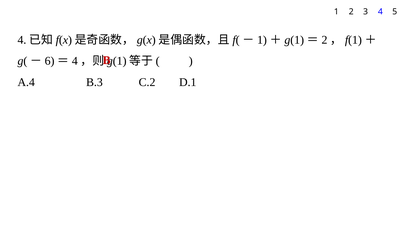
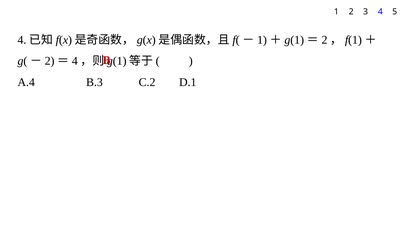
6 at (50, 61): 6 -> 2
